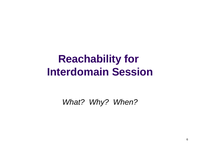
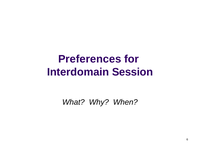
Reachability: Reachability -> Preferences
